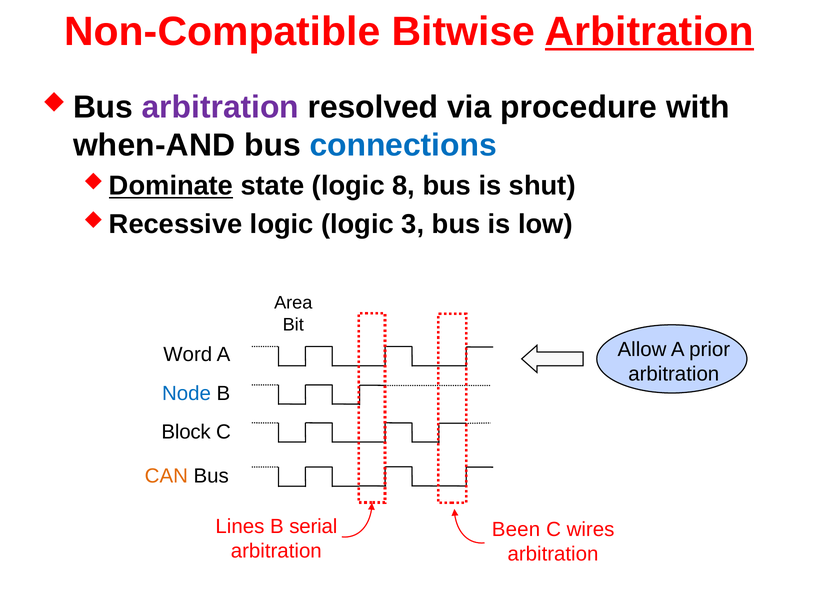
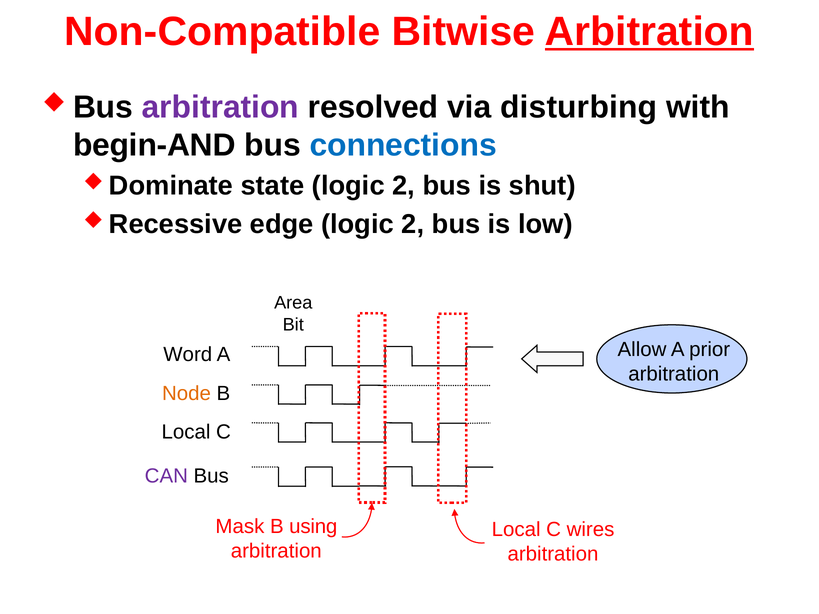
procedure: procedure -> disturbing
when-AND: when-AND -> begin-AND
Dominate underline: present -> none
state logic 8: 8 -> 2
Recessive logic: logic -> edge
3 at (413, 224): 3 -> 2
Node colour: blue -> orange
Block at (186, 432): Block -> Local
CAN colour: orange -> purple
Lines: Lines -> Mask
serial: serial -> using
Been at (516, 530): Been -> Local
